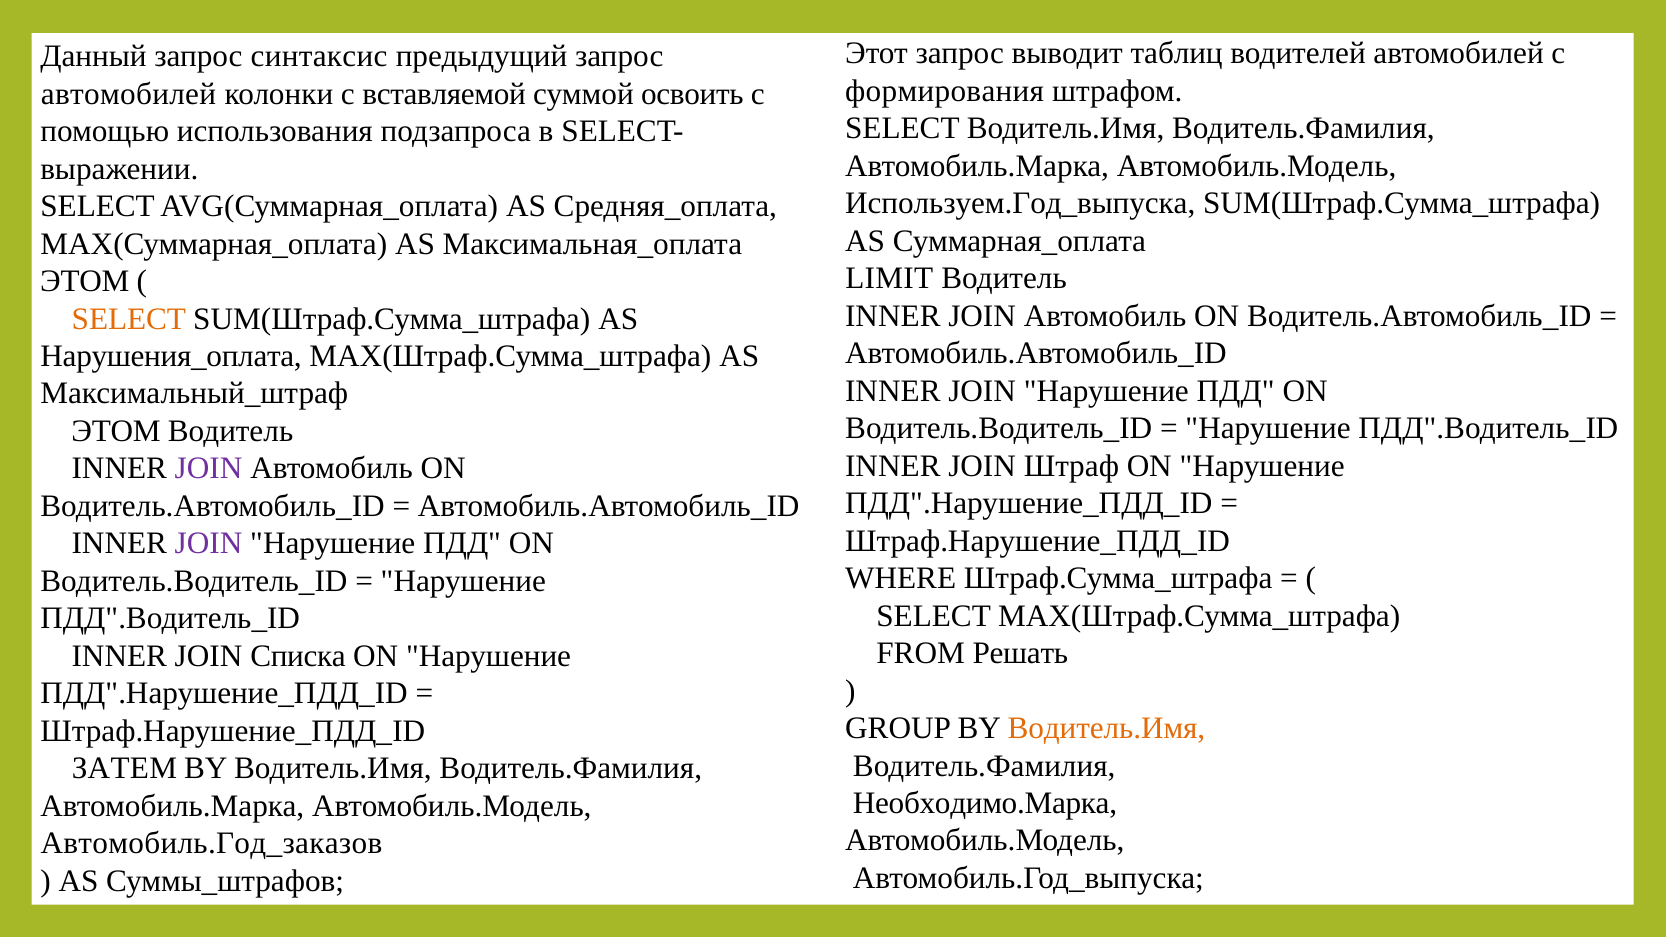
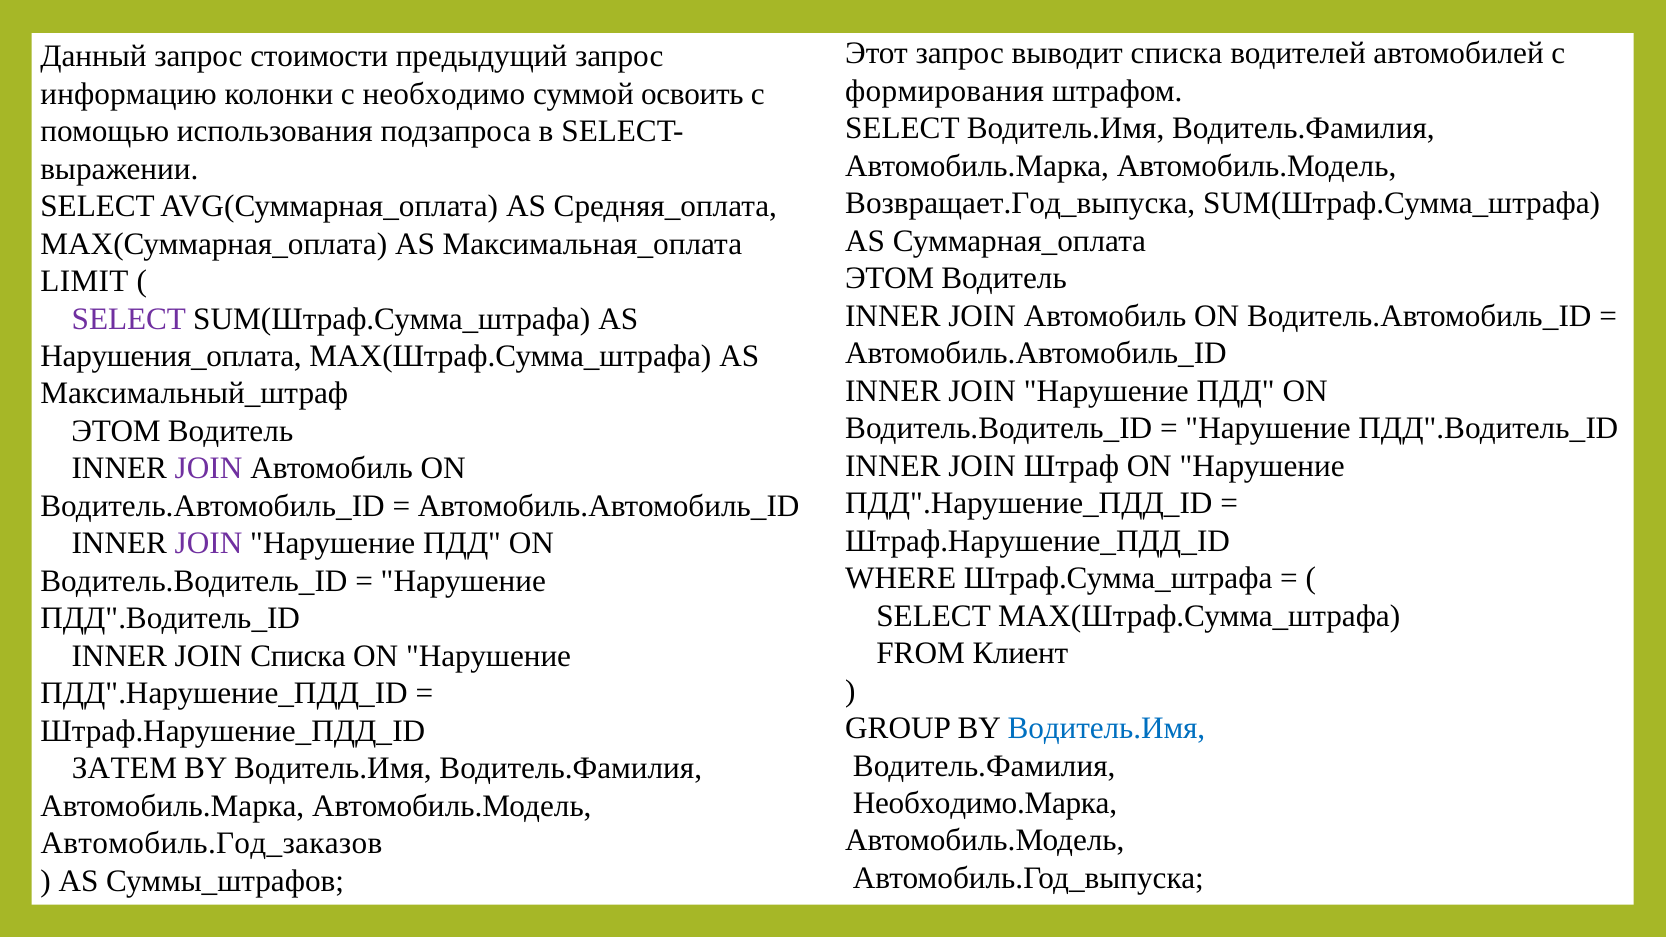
выводит таблиц: таблиц -> списка
синтаксис: синтаксис -> стоимости
автомобилей at (129, 94): автомобилей -> информацию
вставляемой: вставляемой -> необходимо
Используем.Год_выпуска: Используем.Год_выпуска -> Возвращает.Год_выпуска
LIMIT at (889, 279): LIMIT -> ЭТОМ
ЭТОМ at (85, 281): ЭТОМ -> LIMIT
SELECT at (129, 319) colour: orange -> purple
Решать: Решать -> Клиент
Водитель.Имя at (1106, 728) colour: orange -> blue
